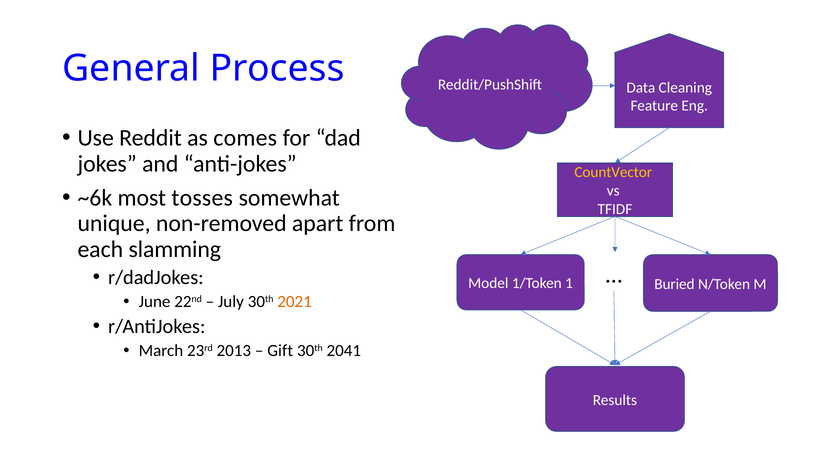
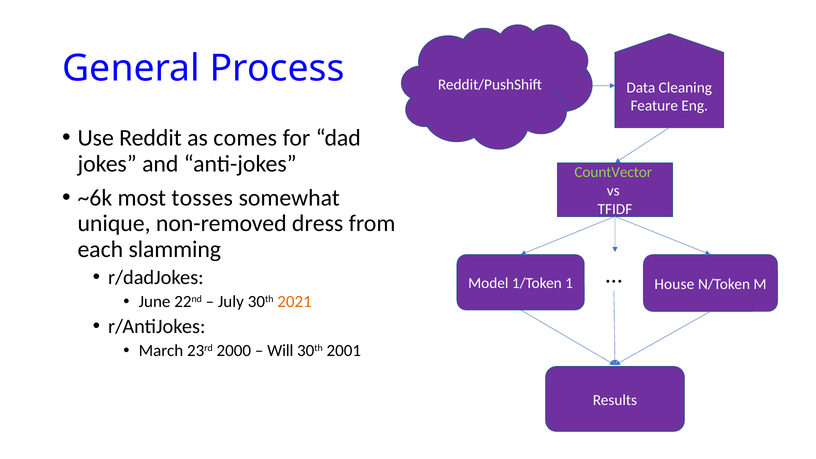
CountVector colour: yellow -> light green
apart: apart -> dress
Buried: Buried -> House
2013: 2013 -> 2000
Gift: Gift -> Will
2041: 2041 -> 2001
